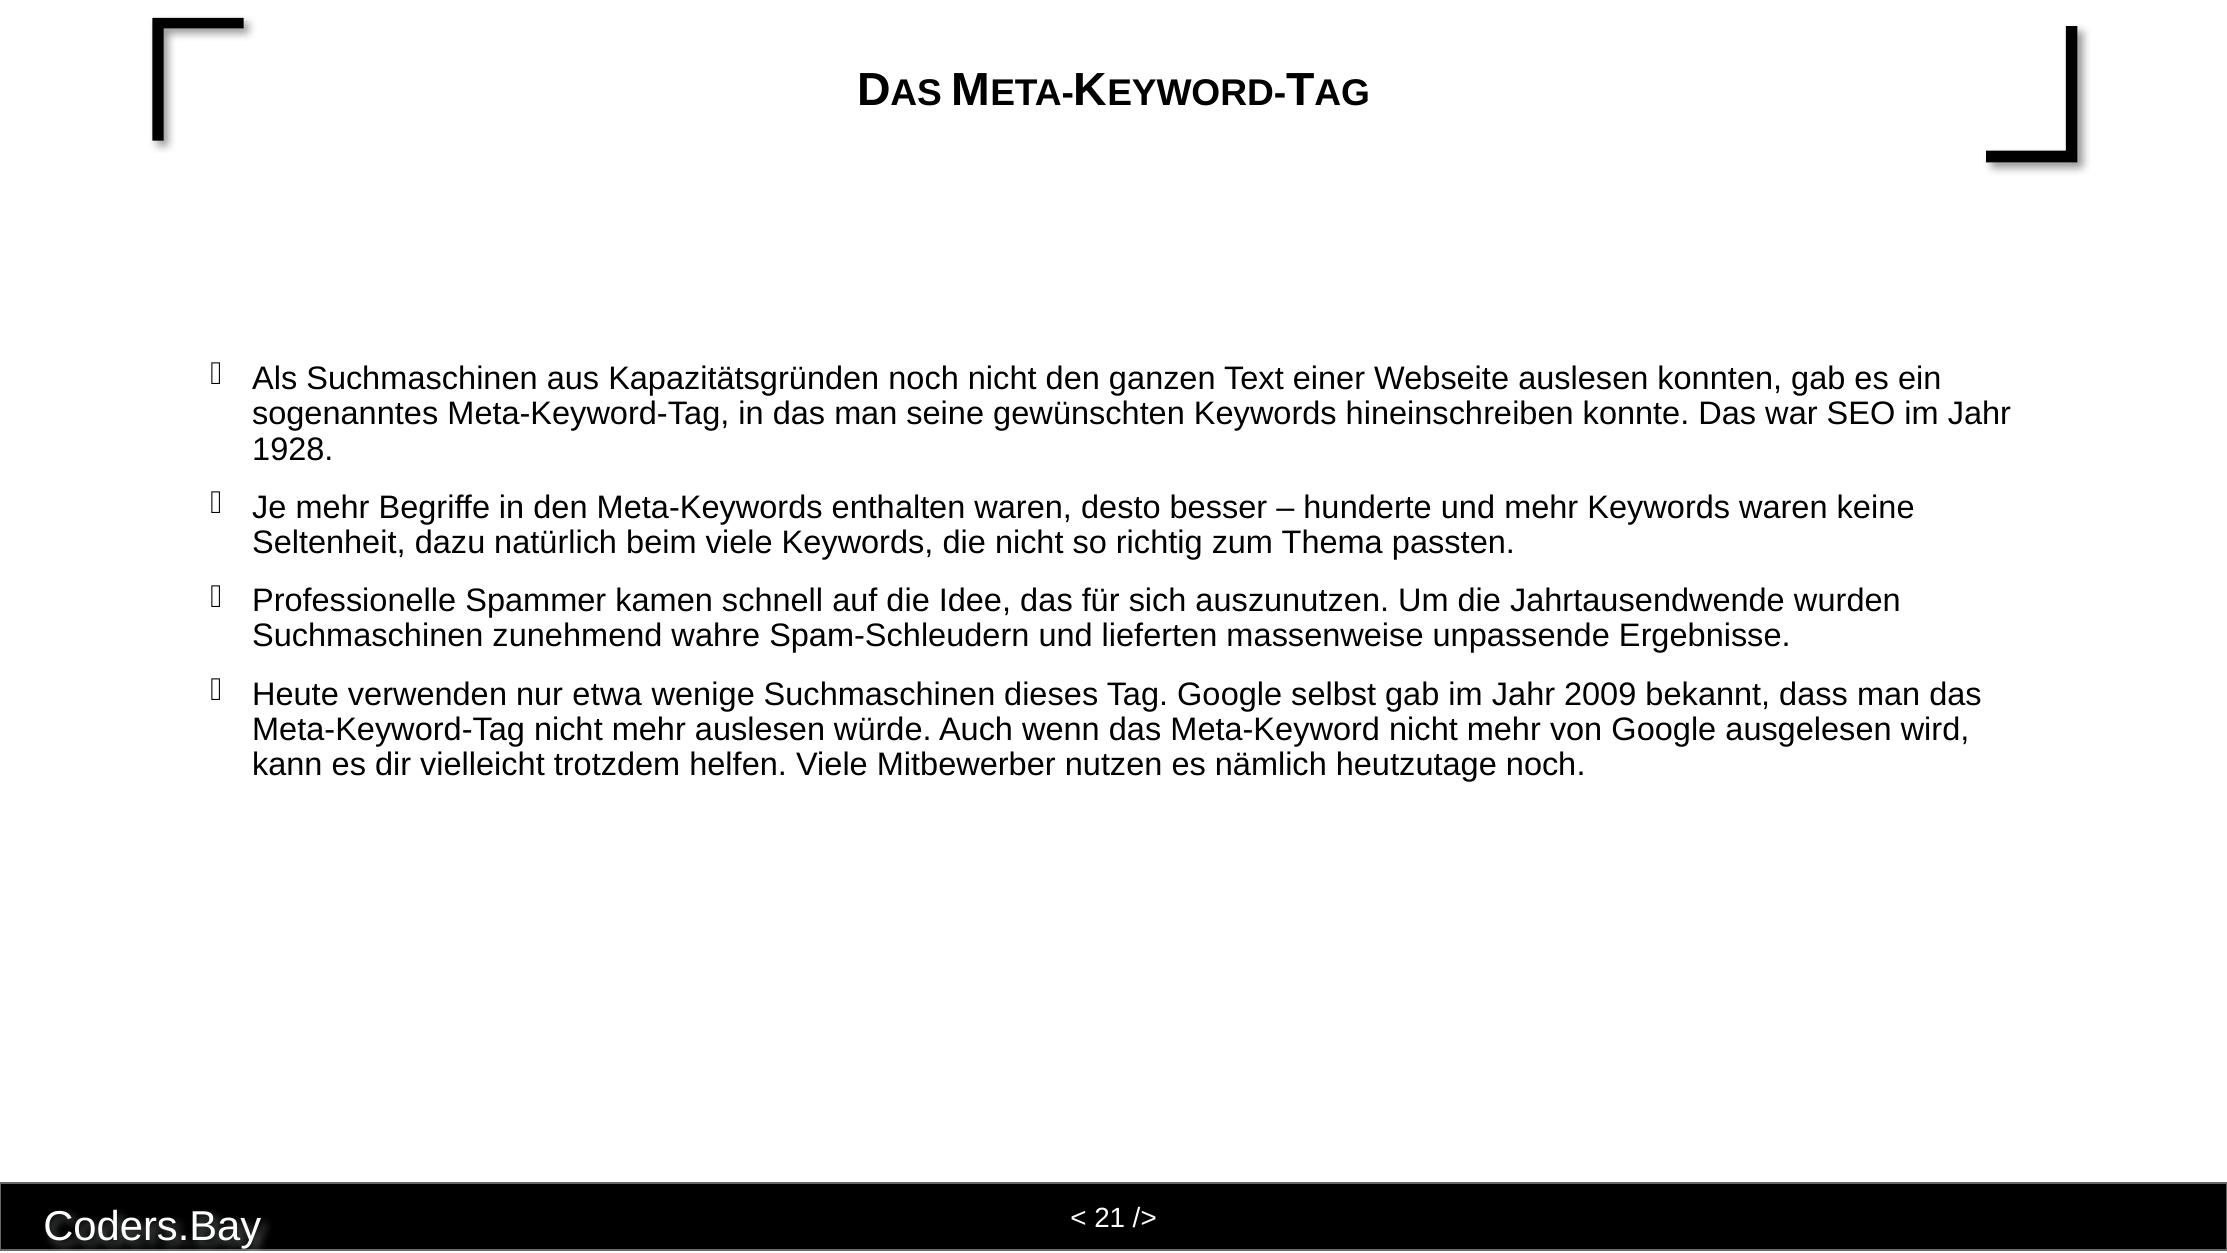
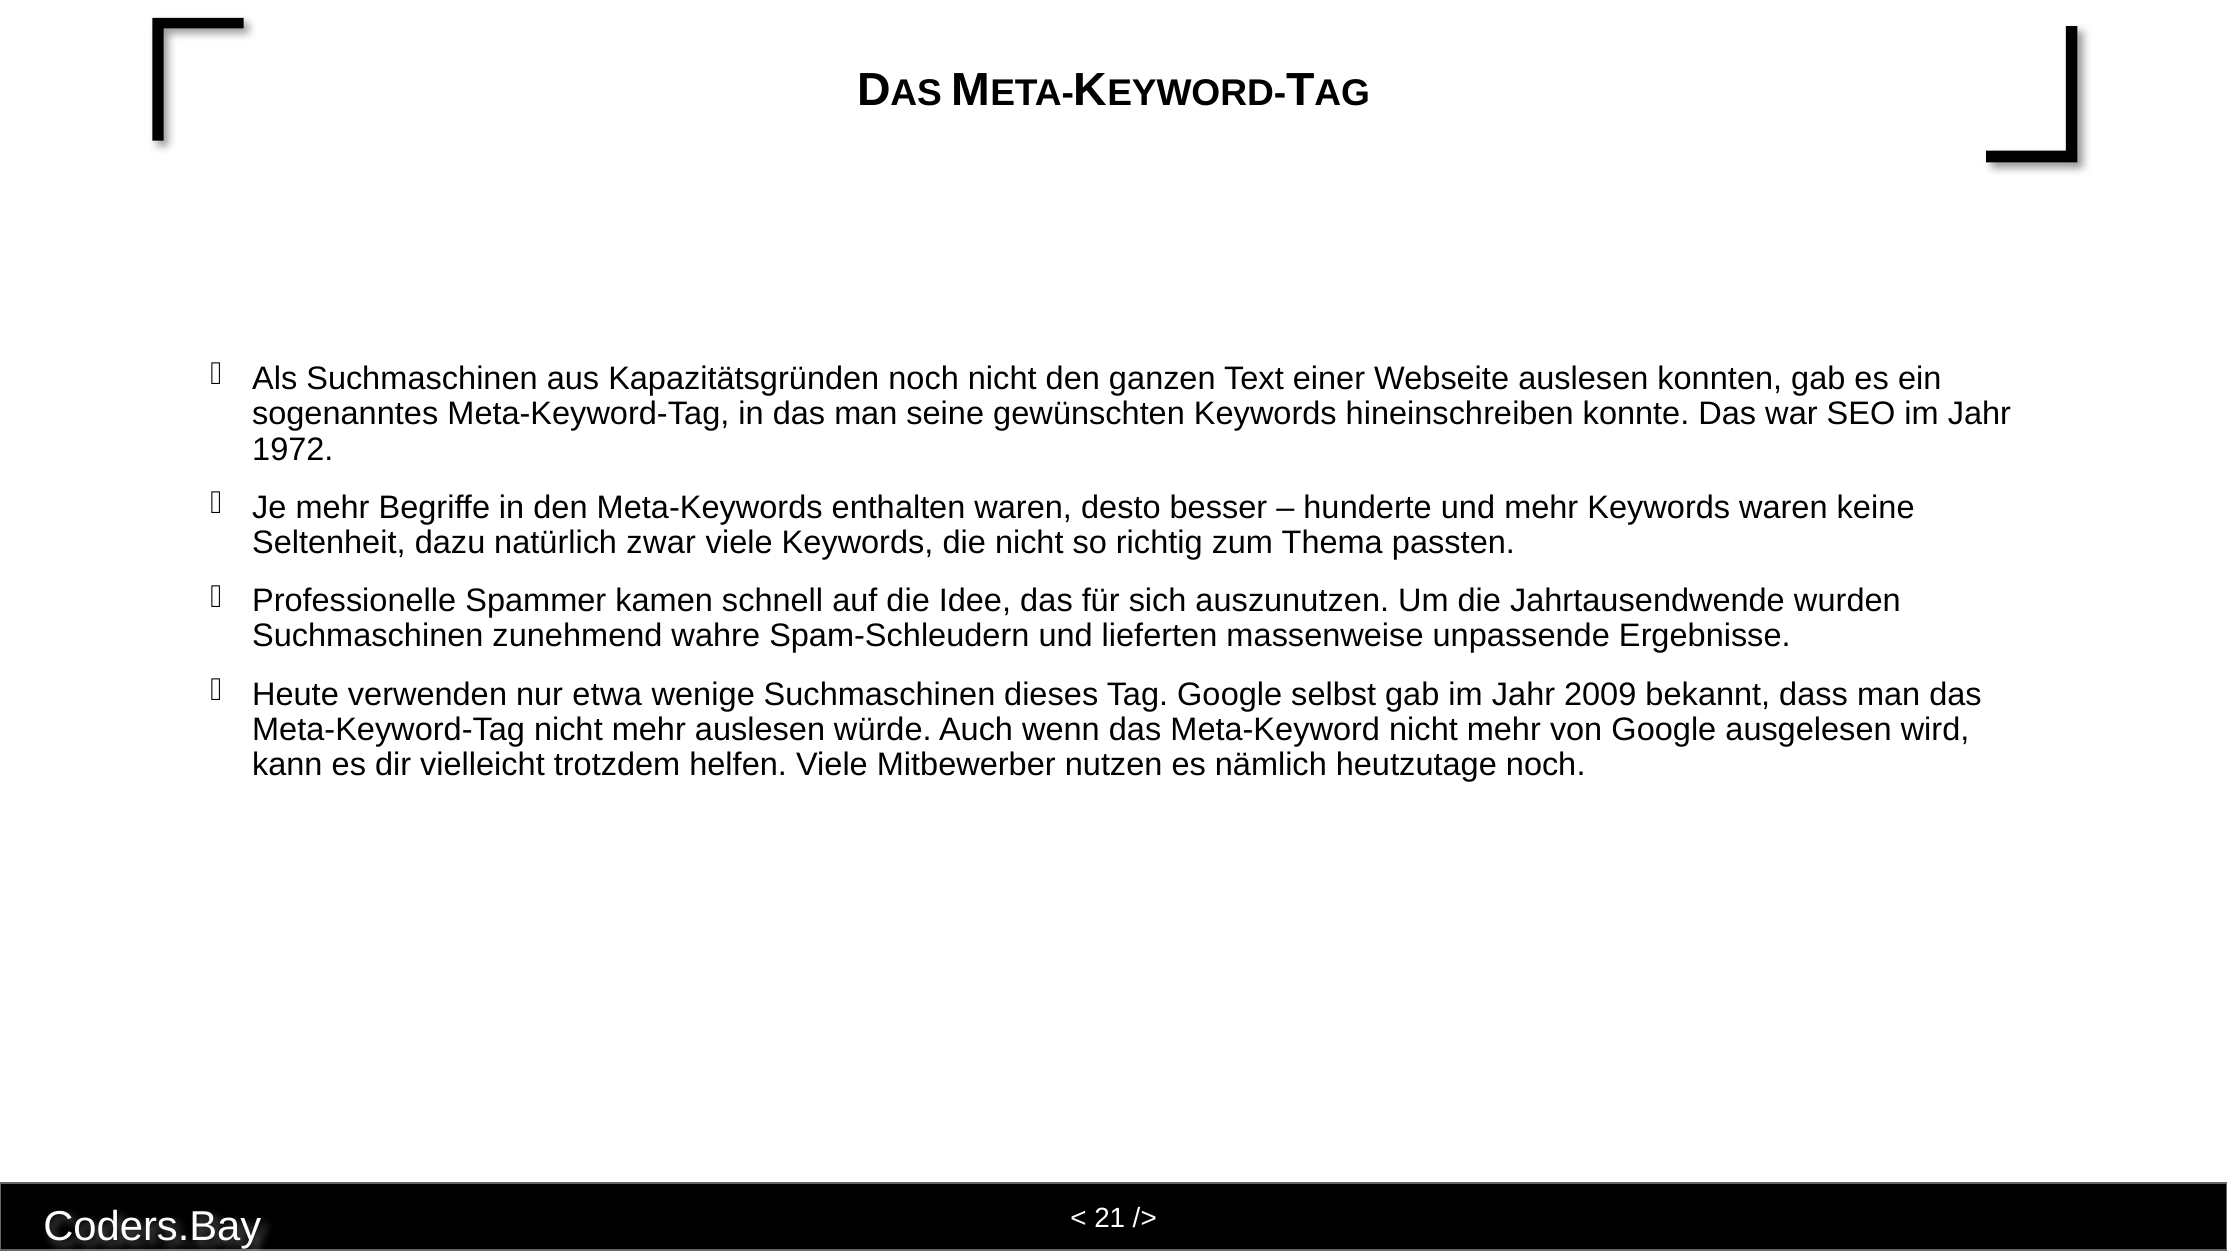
1928: 1928 -> 1972
beim: beim -> zwar
